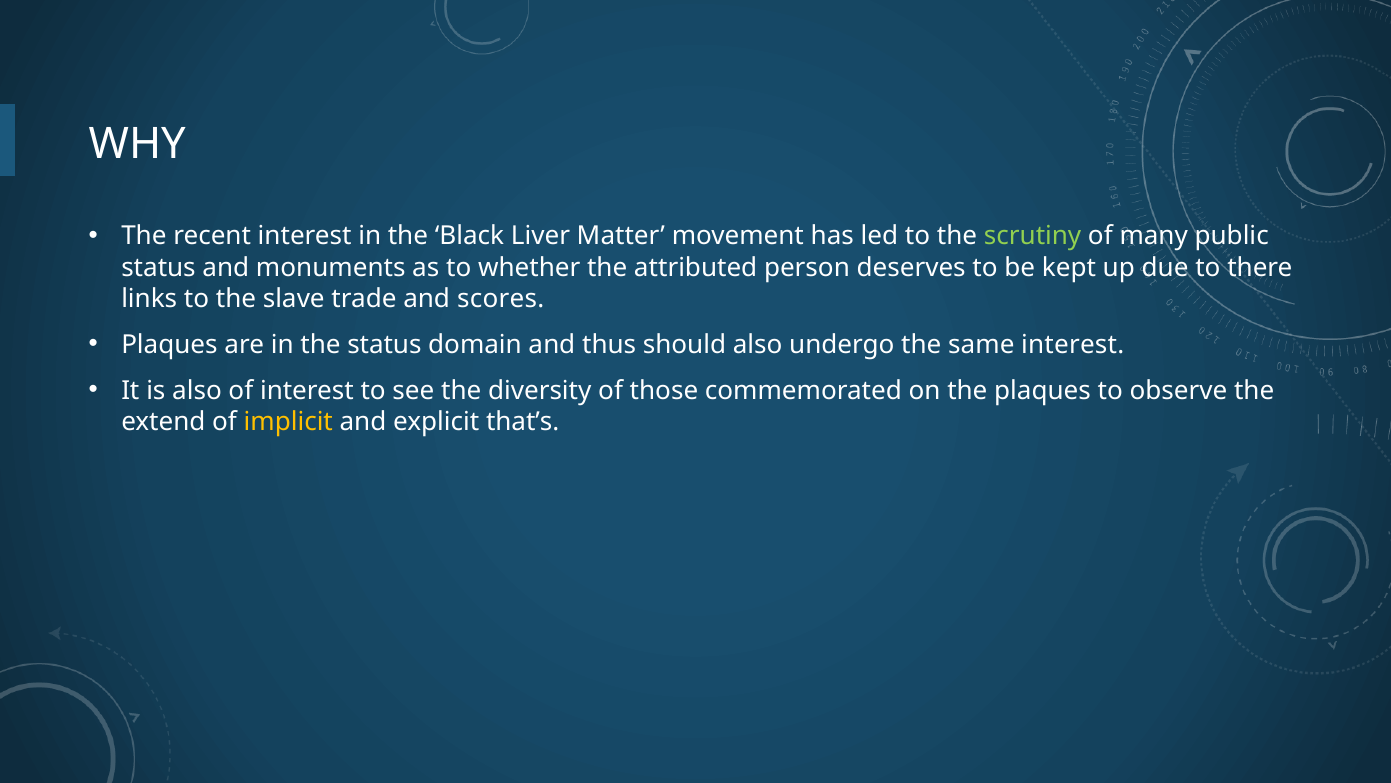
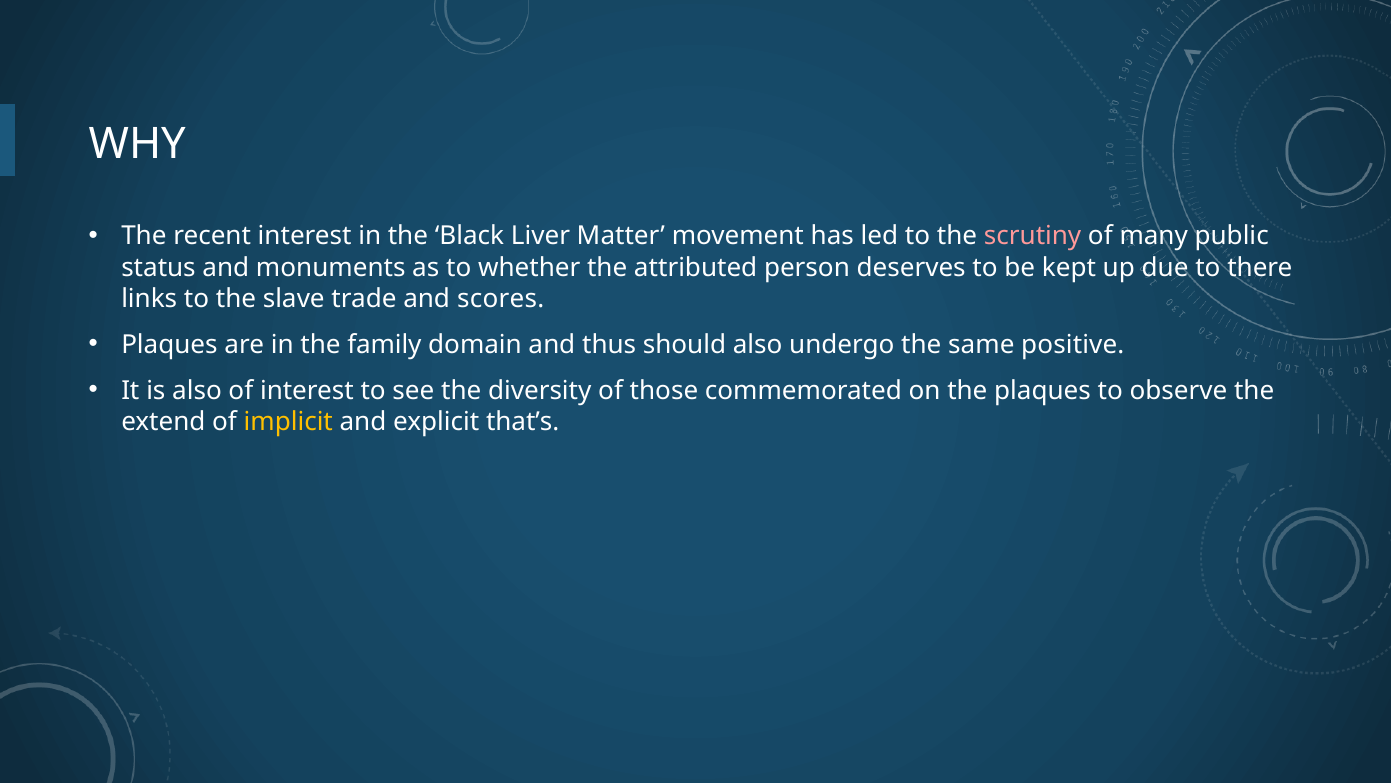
scrutiny colour: light green -> pink
the status: status -> family
same interest: interest -> positive
